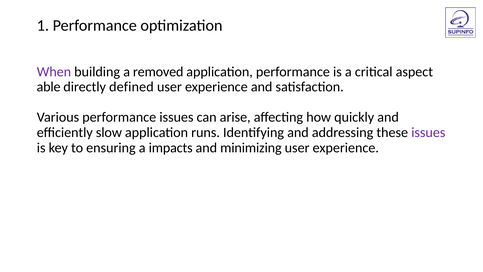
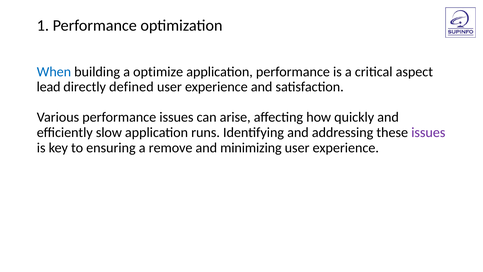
When colour: purple -> blue
removed: removed -> optimize
able: able -> lead
impacts: impacts -> remove
